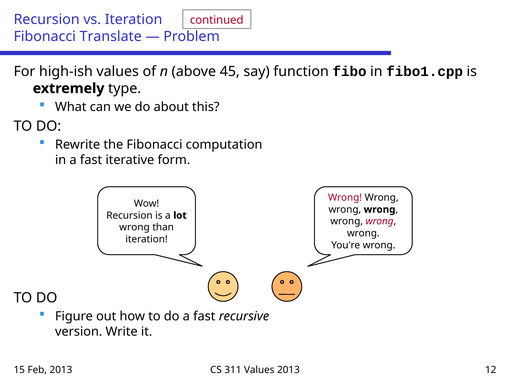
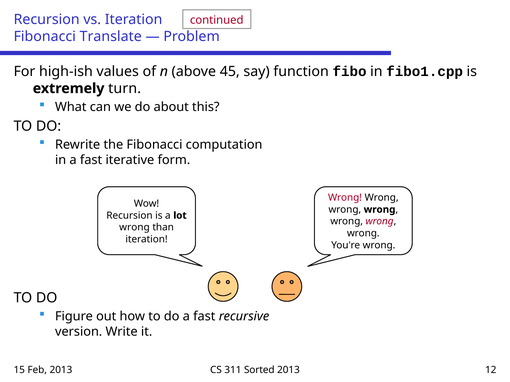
type: type -> turn
311 Values: Values -> Sorted
